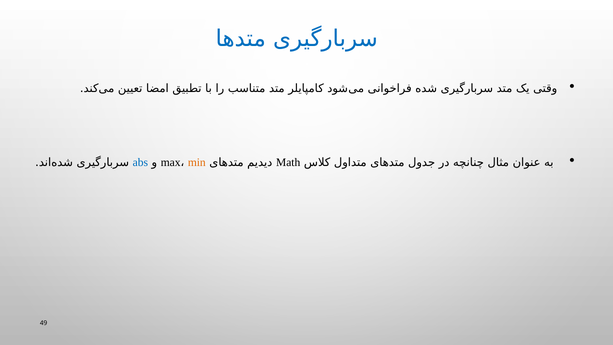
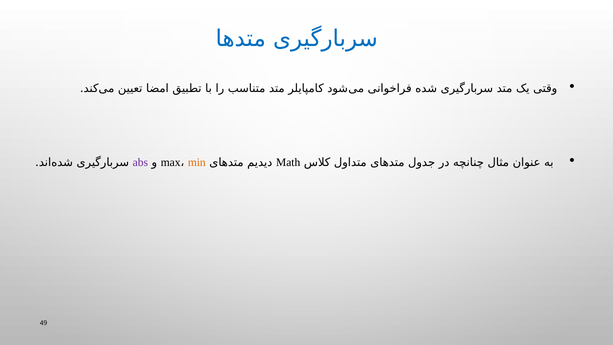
abs colour: blue -> purple
